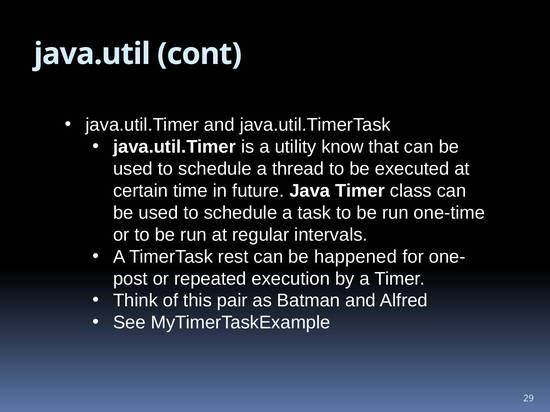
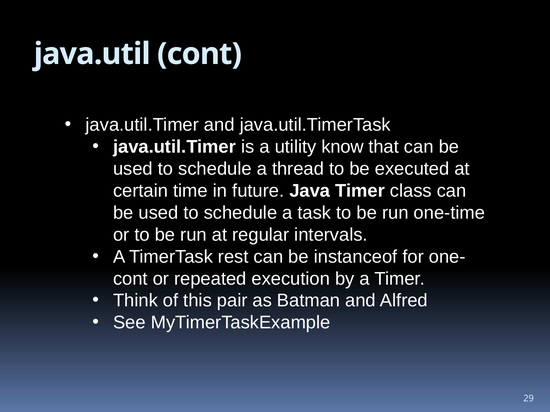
happened: happened -> instanceof
post at (130, 279): post -> cont
